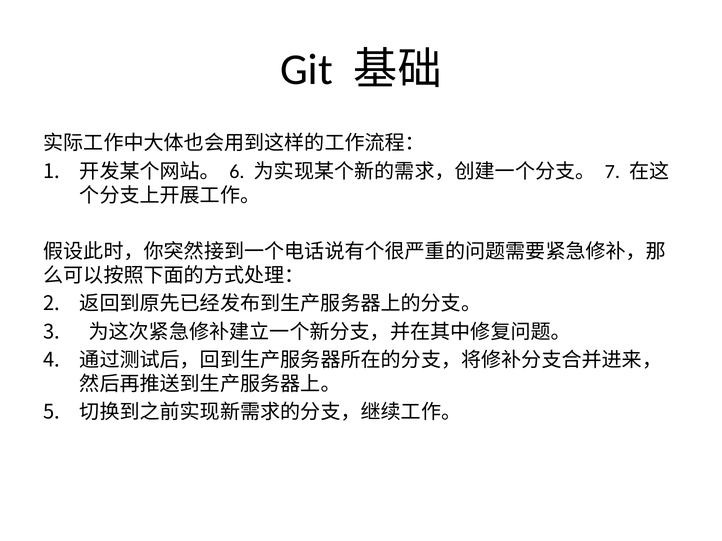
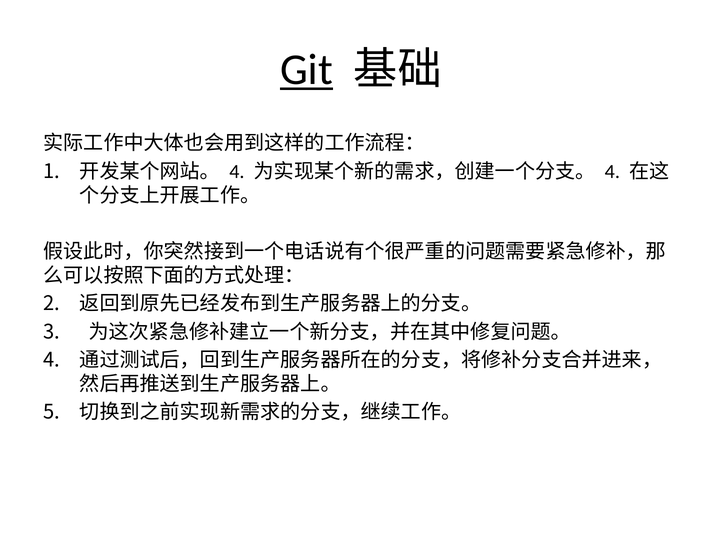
Git underline: none -> present
6 at (237, 172): 6 -> 4
7 at (612, 172): 7 -> 4
